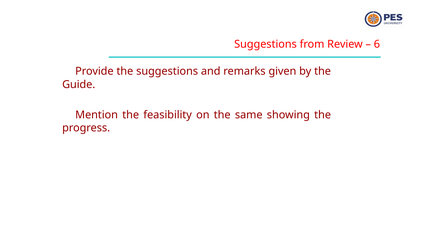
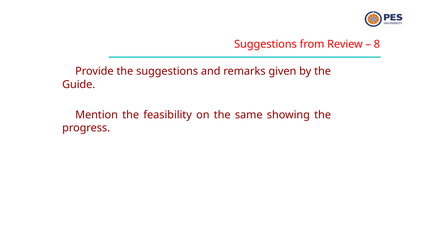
6: 6 -> 8
